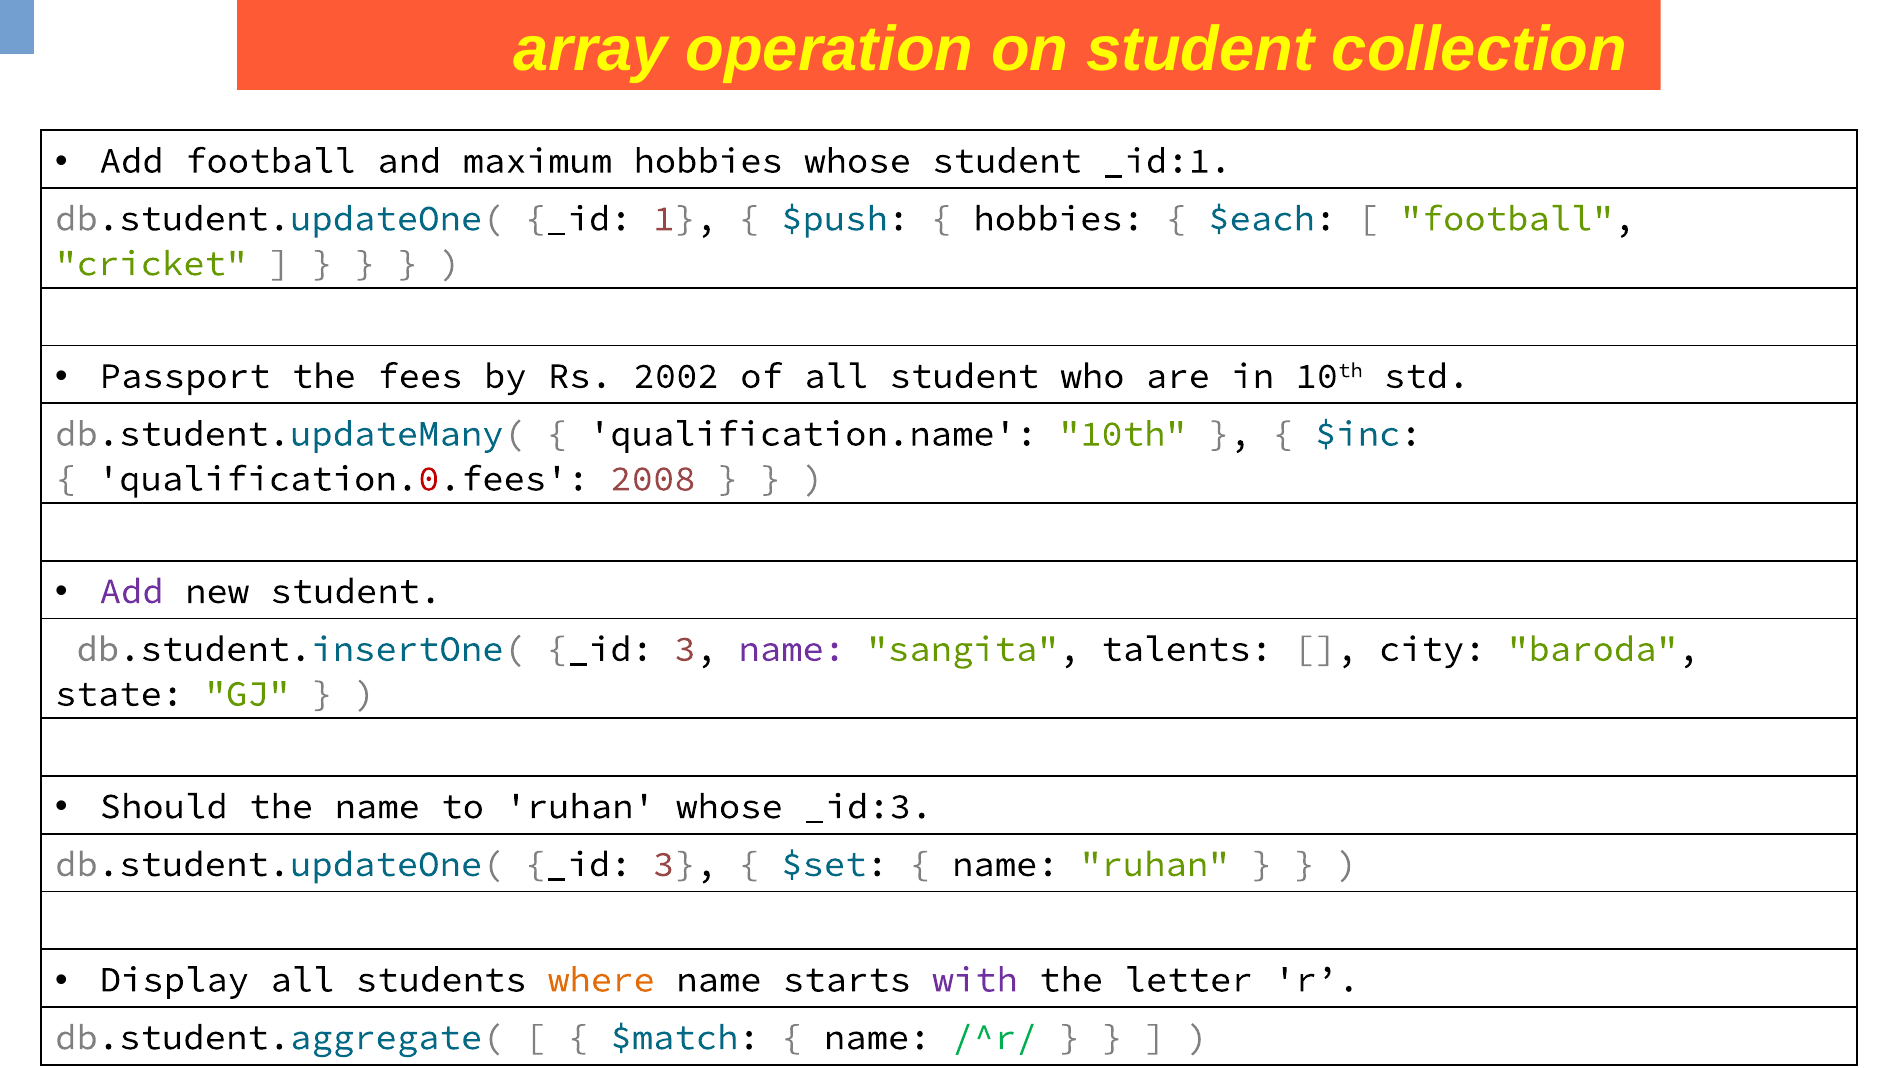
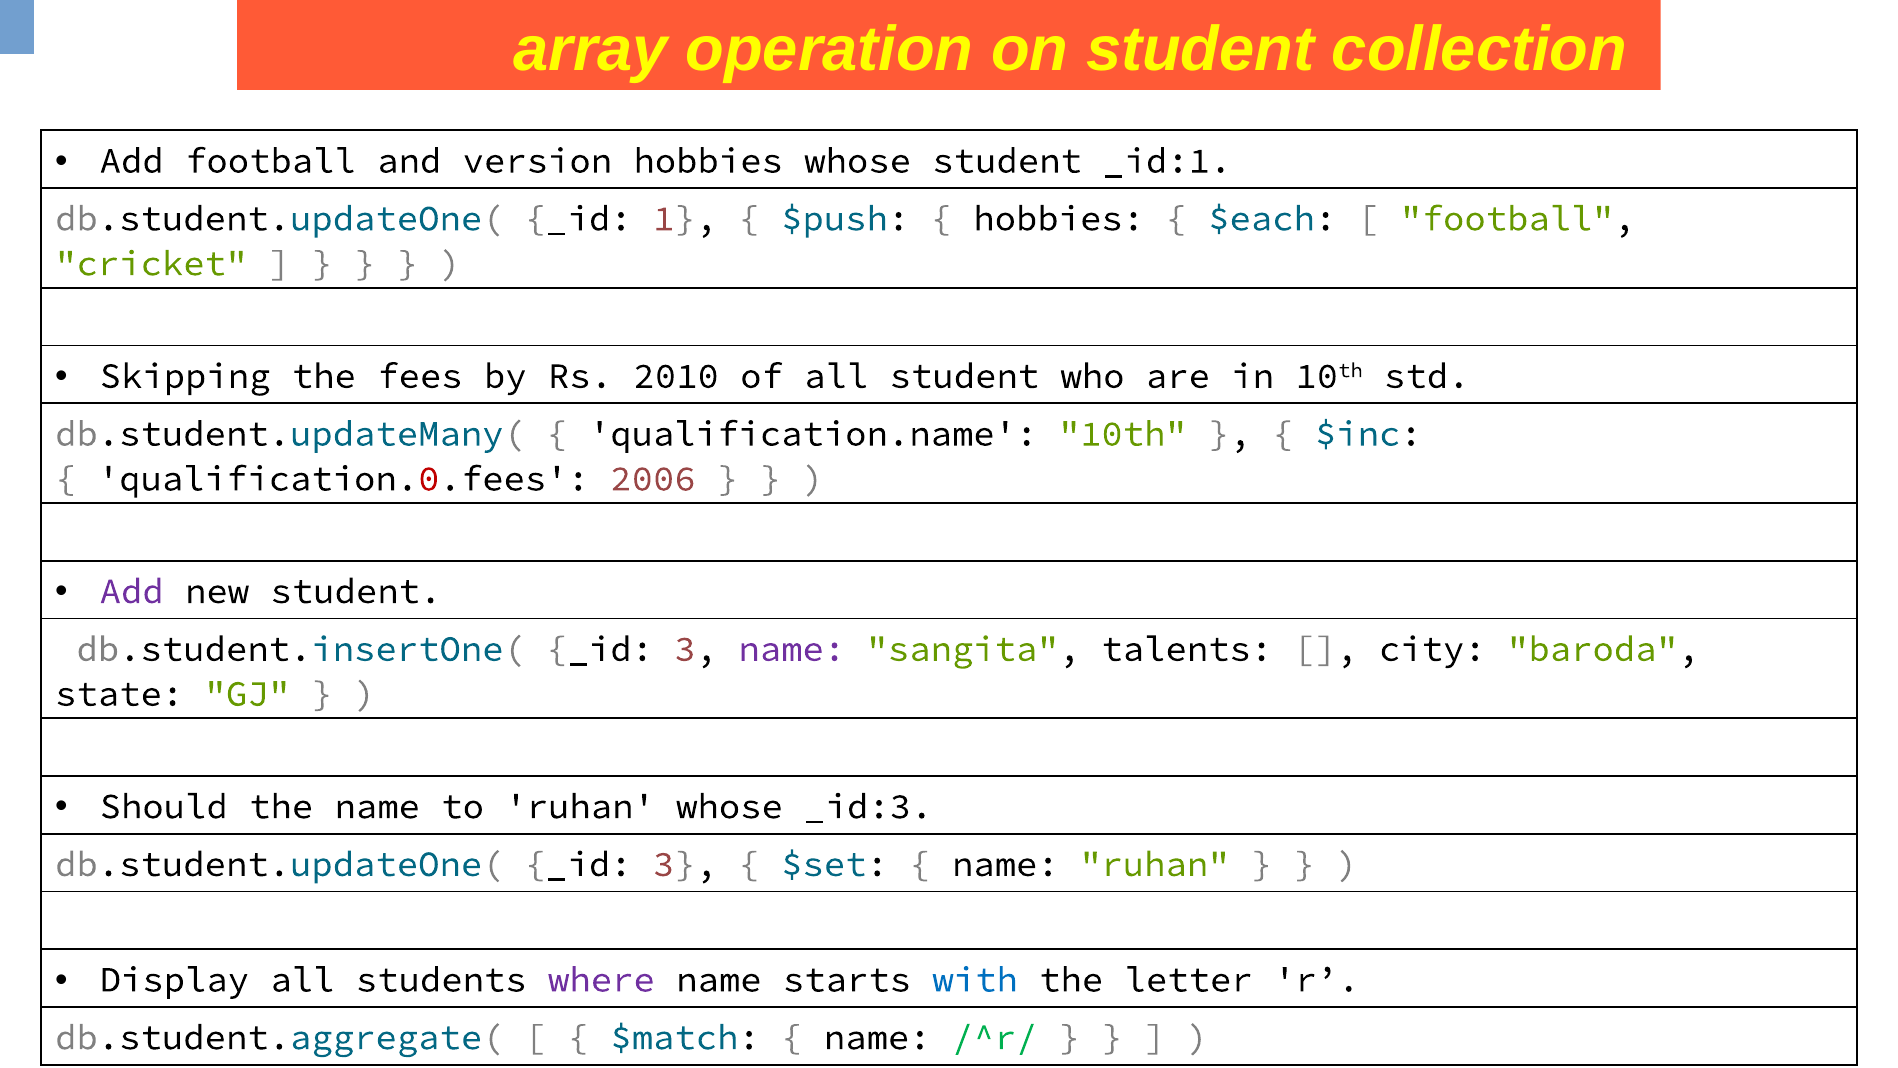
maximum: maximum -> version
Passport: Passport -> Skipping
2002: 2002 -> 2010
2008: 2008 -> 2006
where colour: orange -> purple
with colour: purple -> blue
